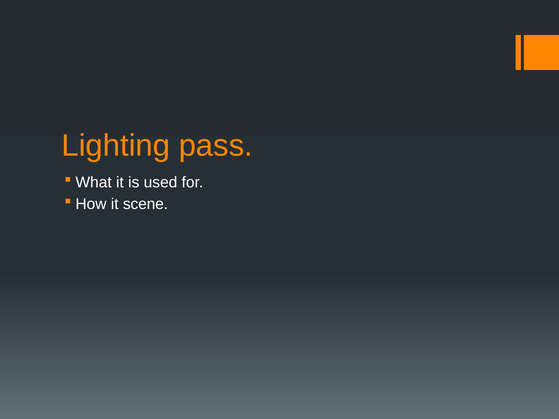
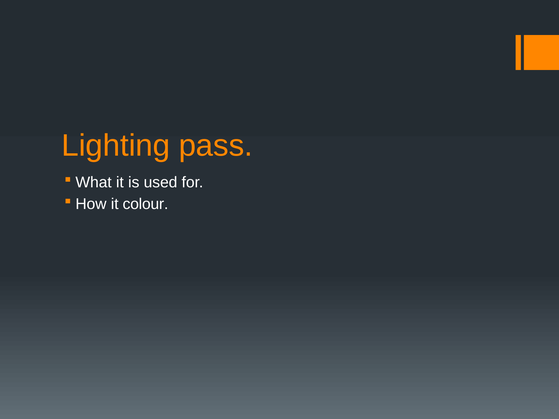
scene: scene -> colour
